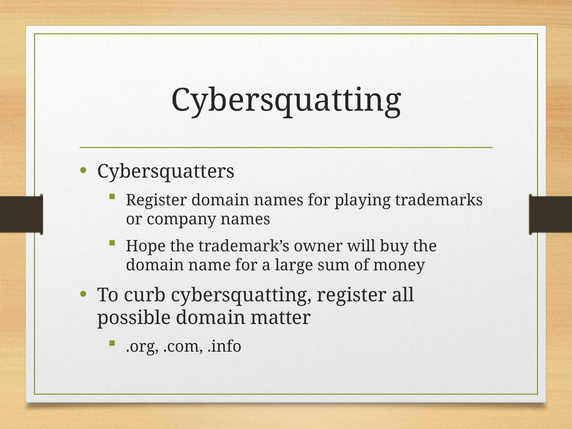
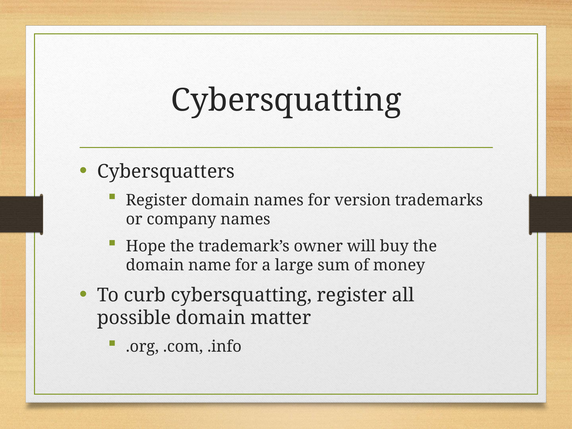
playing: playing -> version
